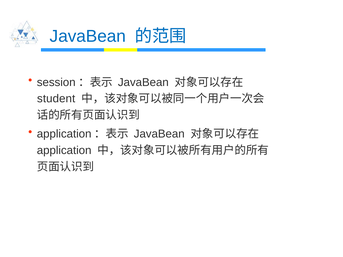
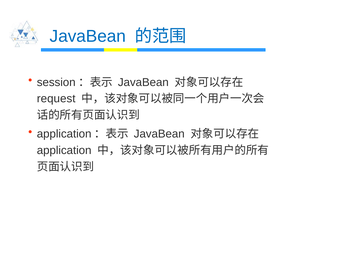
student: student -> request
